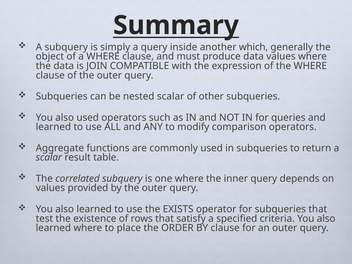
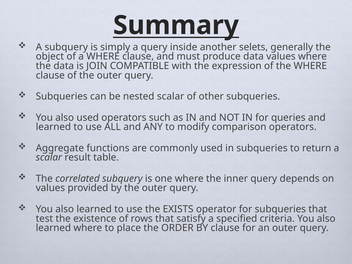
which: which -> selets
